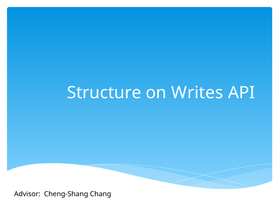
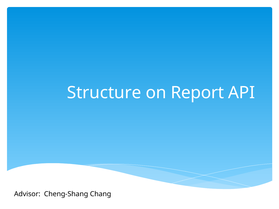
Writes: Writes -> Report
